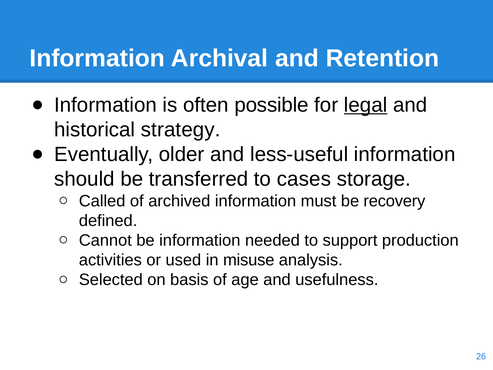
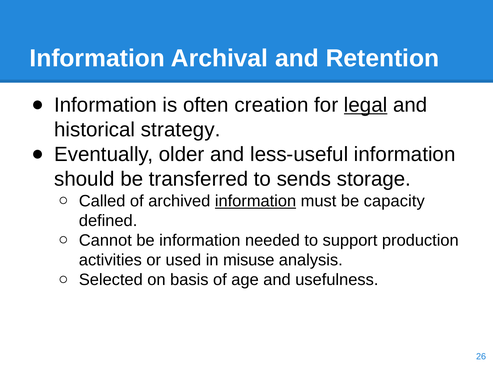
possible: possible -> creation
cases: cases -> sends
information at (256, 201) underline: none -> present
recovery: recovery -> capacity
